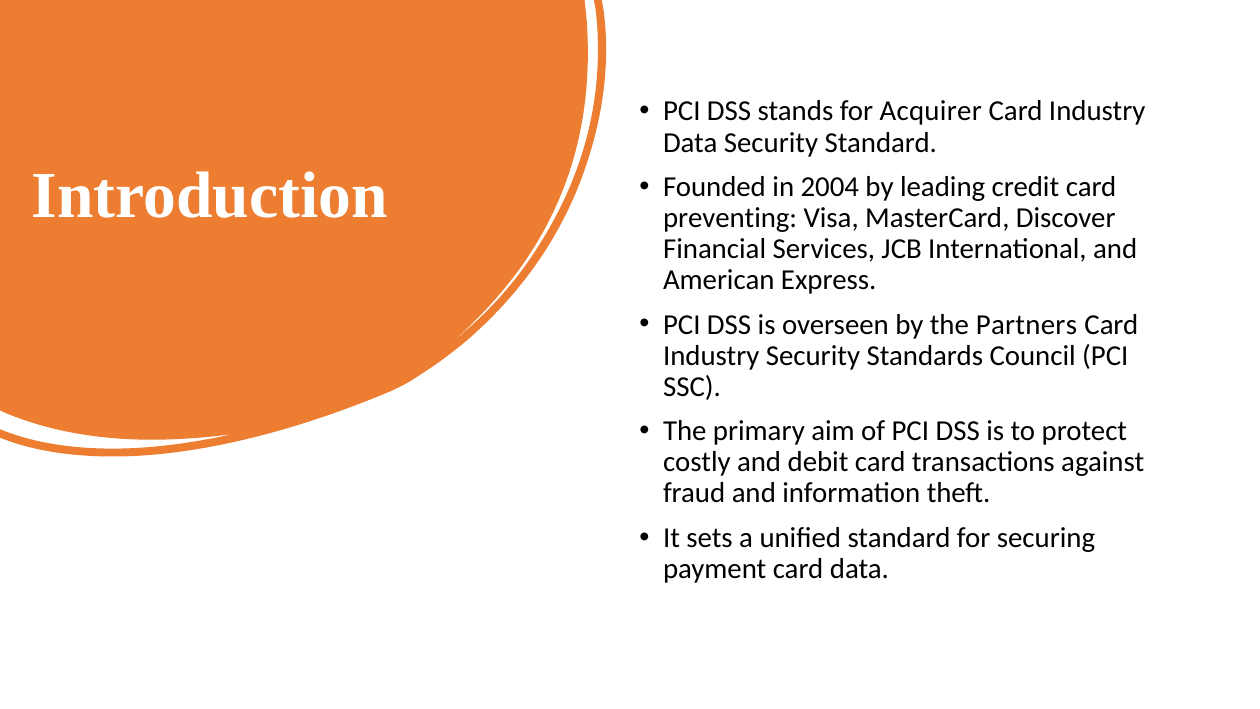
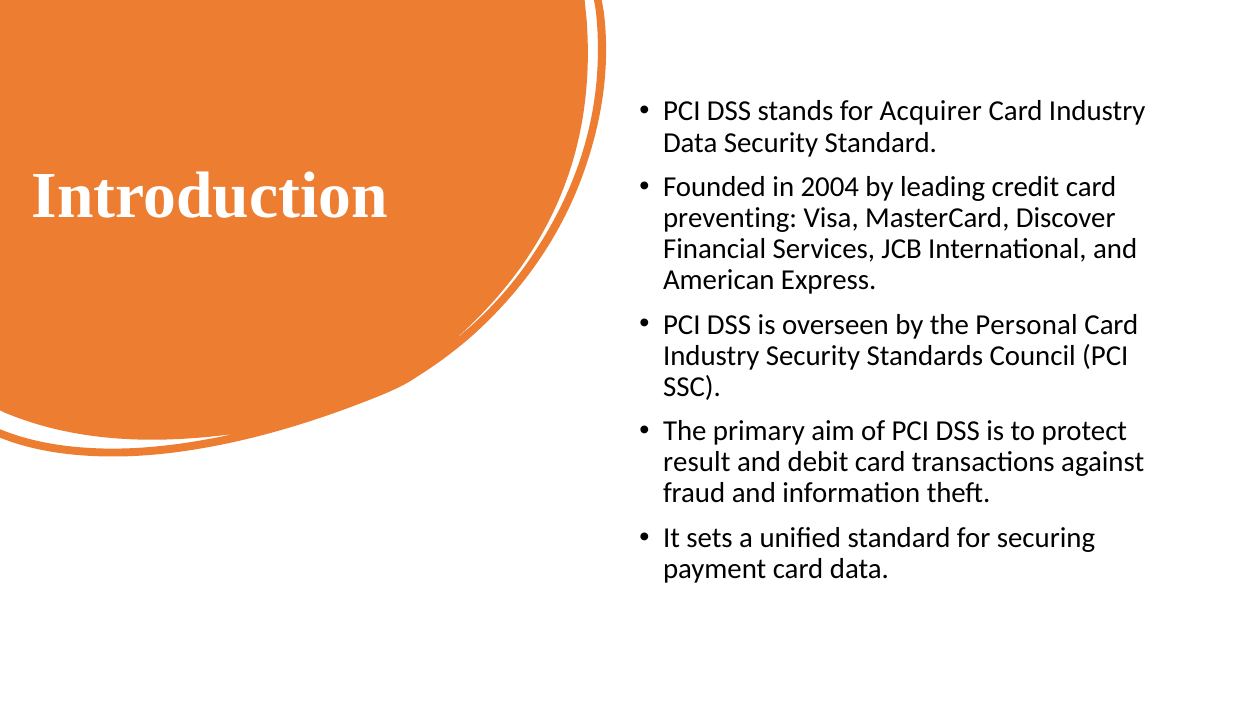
Partners: Partners -> Personal
costly: costly -> result
